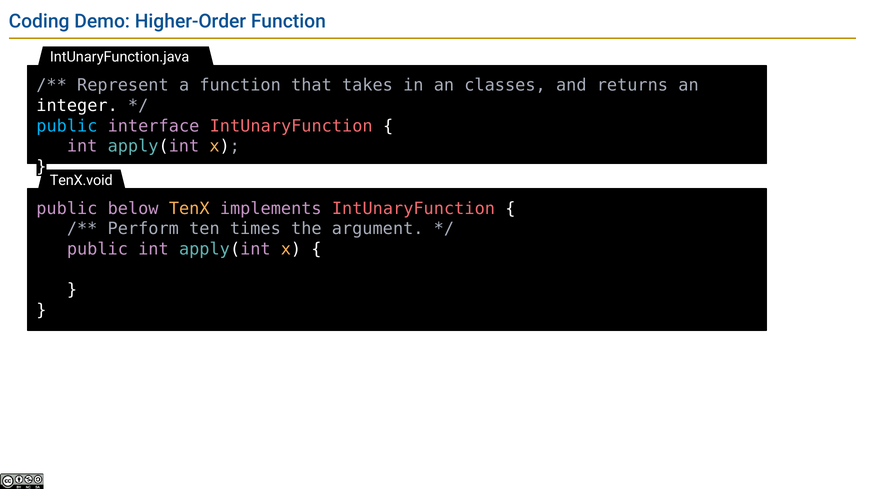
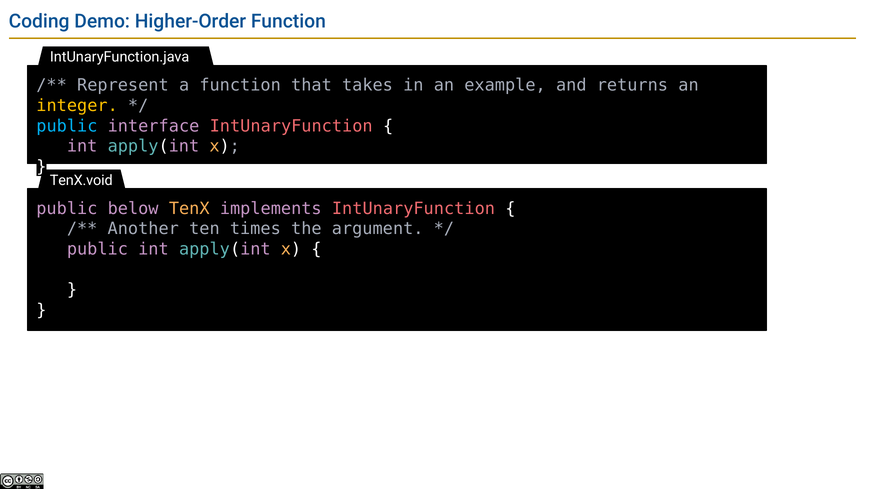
classes: classes -> example
integer colour: white -> yellow
Perform: Perform -> Another
